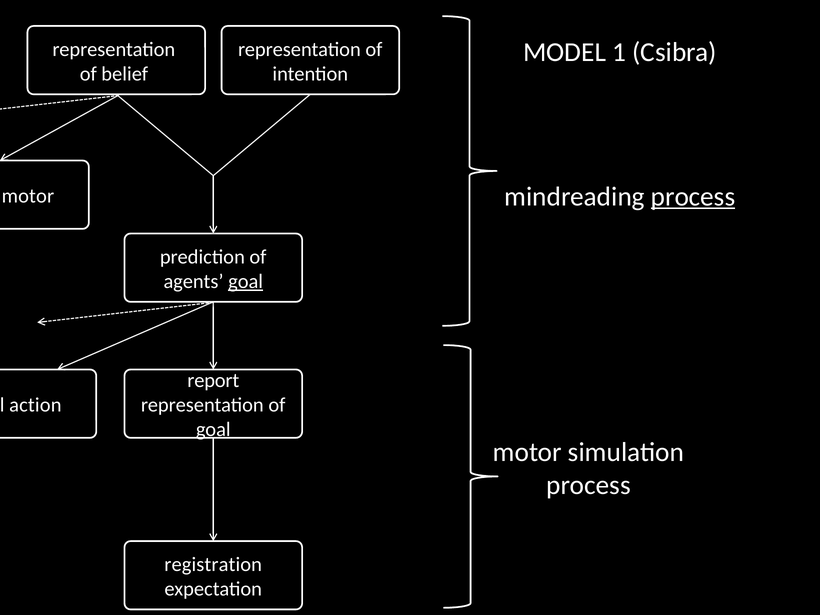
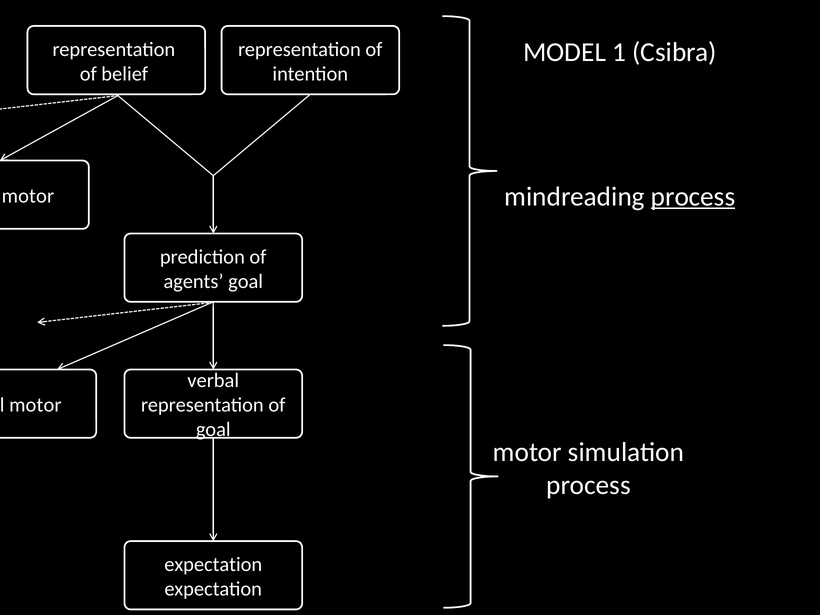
goal at (246, 281) underline: present -> none
report at (213, 380): report -> verbal
action at (35, 405): action -> motor
registration at (213, 564): registration -> expectation
